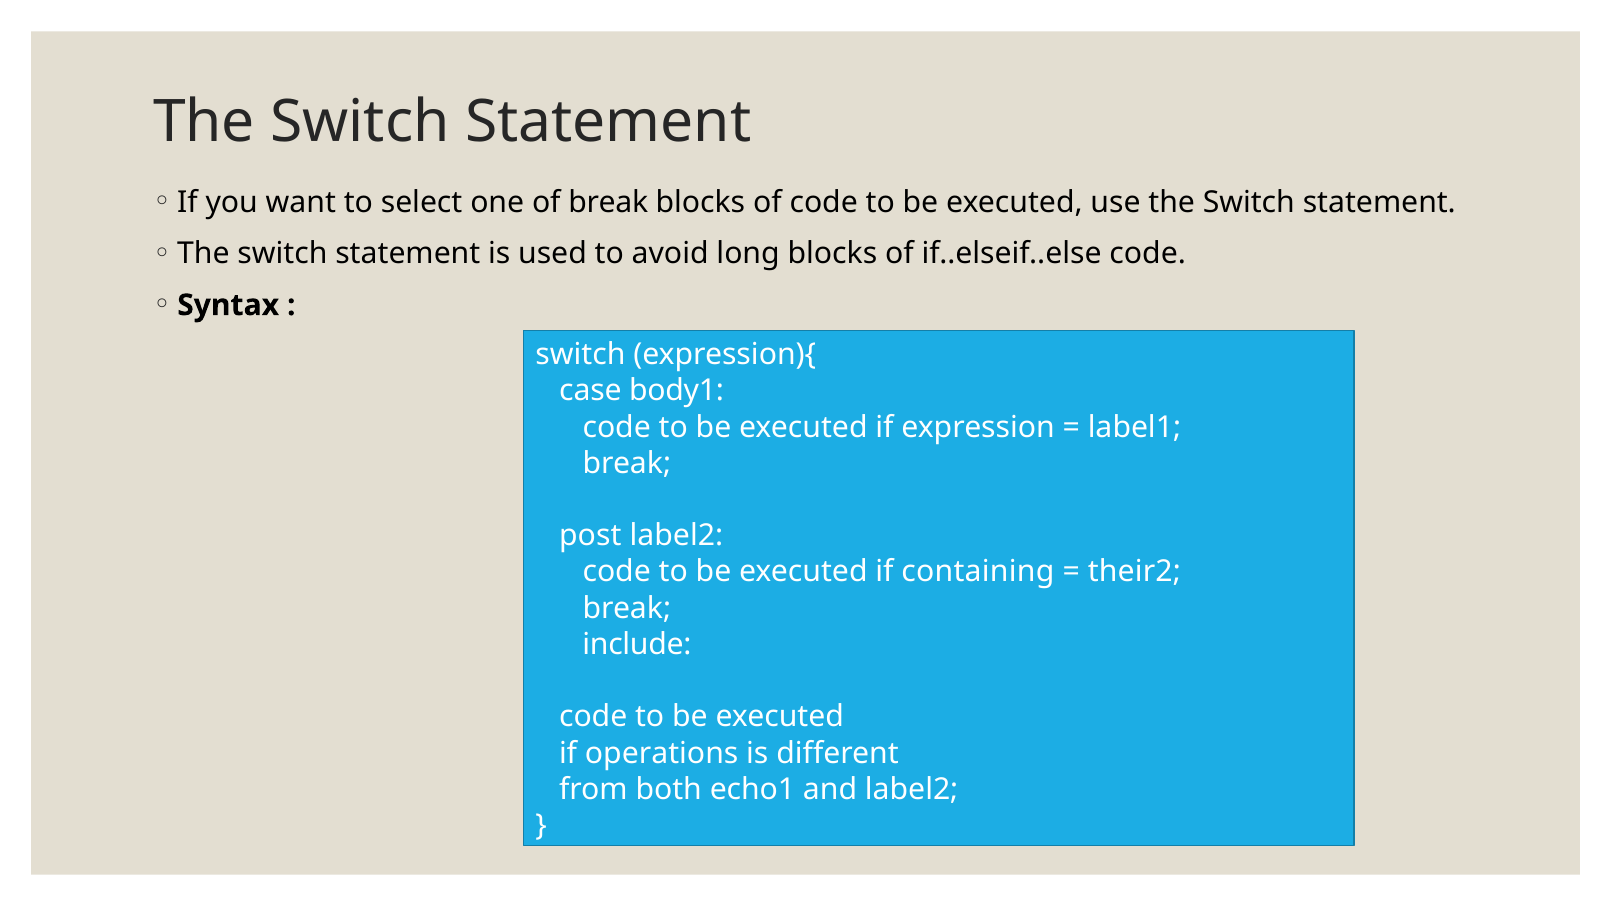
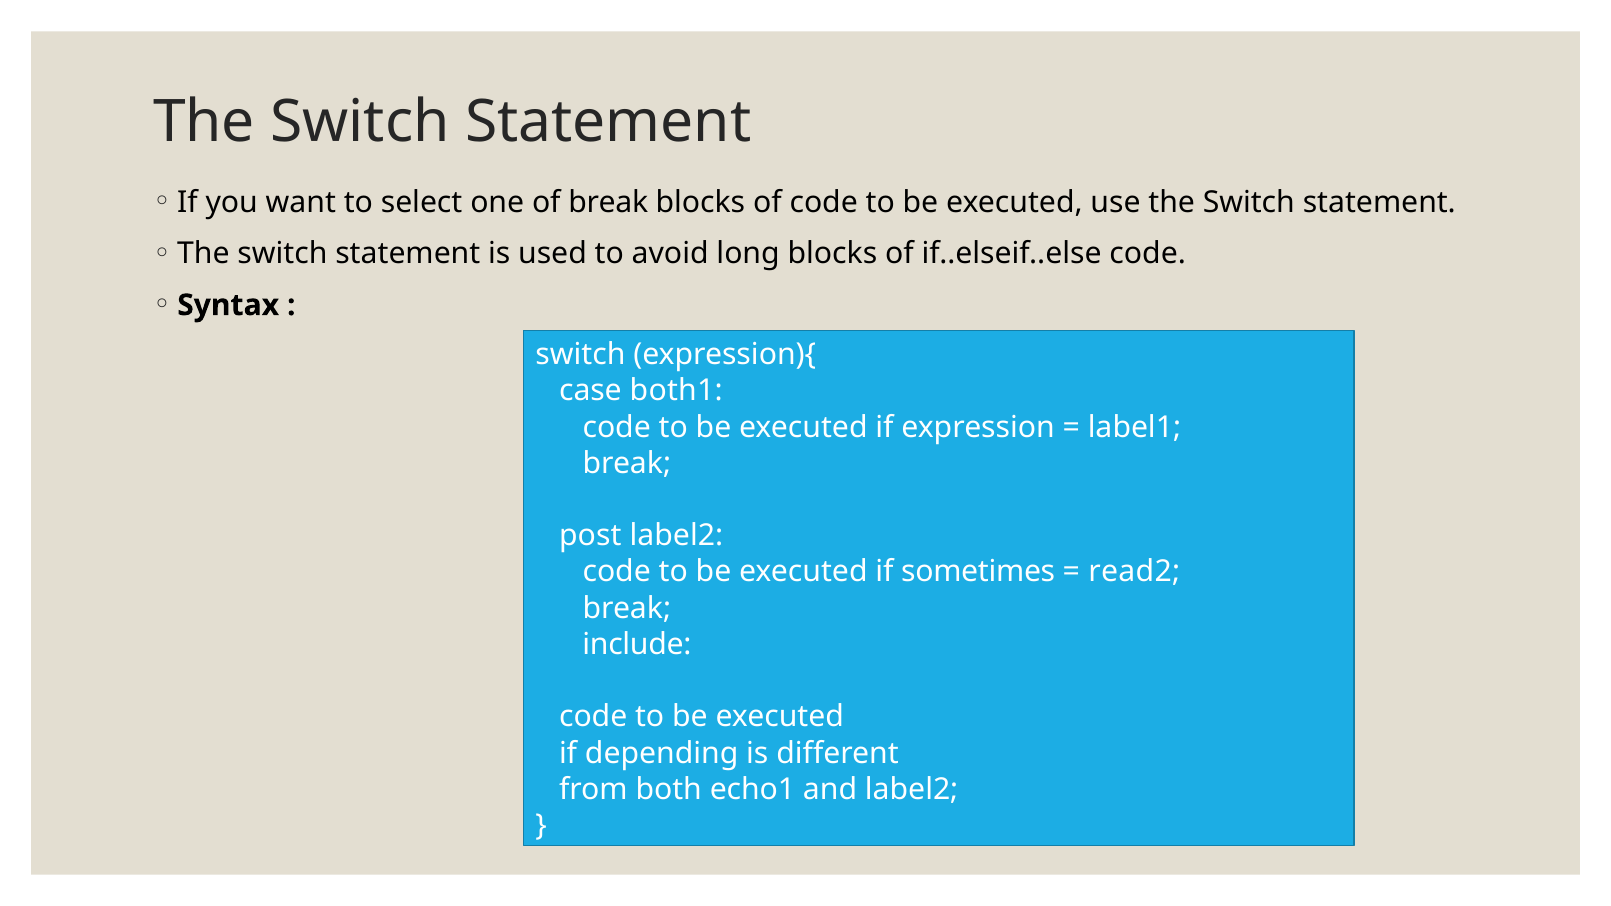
body1: body1 -> both1
containing: containing -> sometimes
their2: their2 -> read2
operations: operations -> depending
